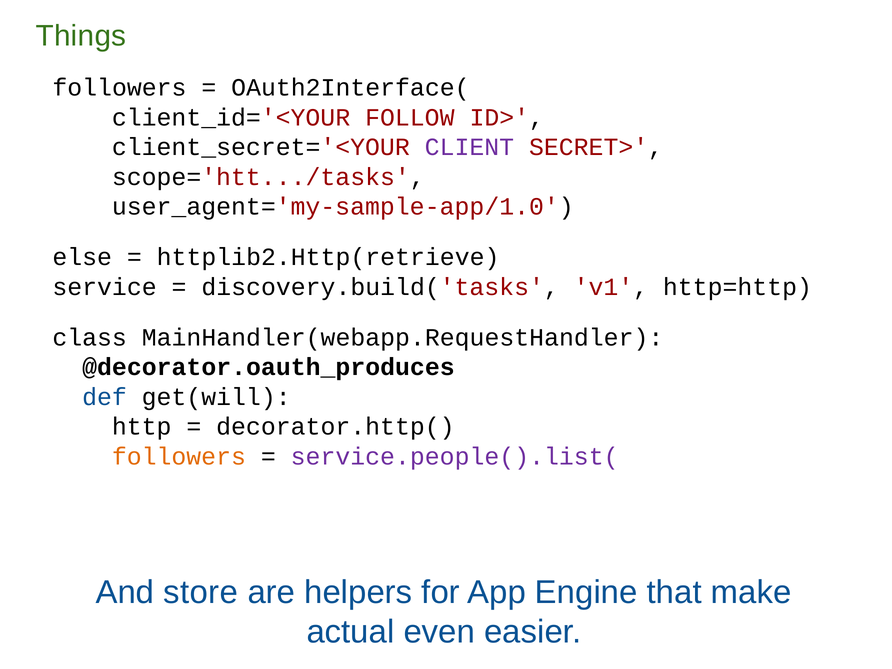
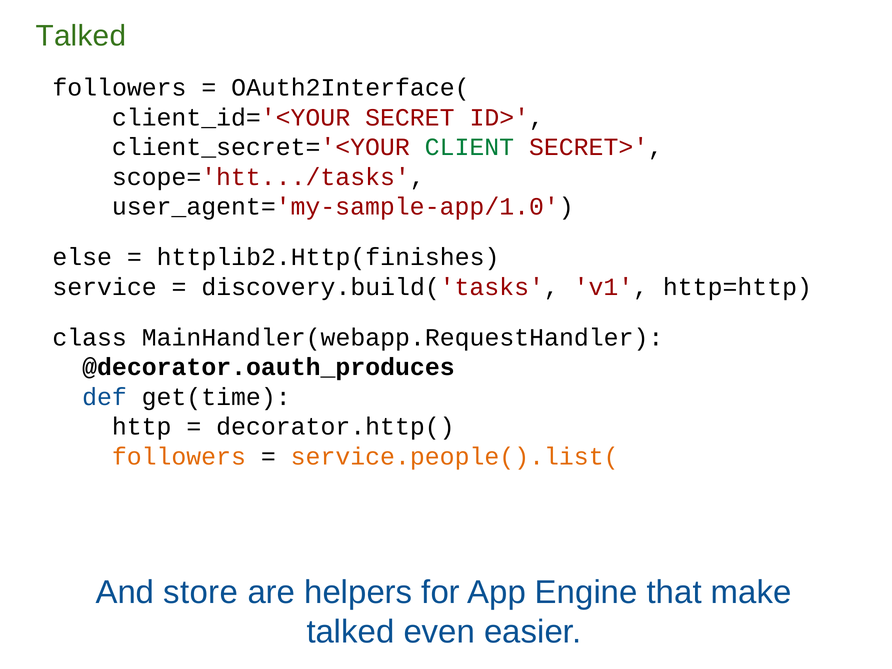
Things at (81, 36): Things -> Talked
FOLLOW: FOLLOW -> SECRET
CLIENT colour: purple -> green
httplib2.Http(retrieve: httplib2.Http(retrieve -> httplib2.Http(finishes
get(will: get(will -> get(time
service.people().list( colour: purple -> orange
actual at (350, 632): actual -> talked
